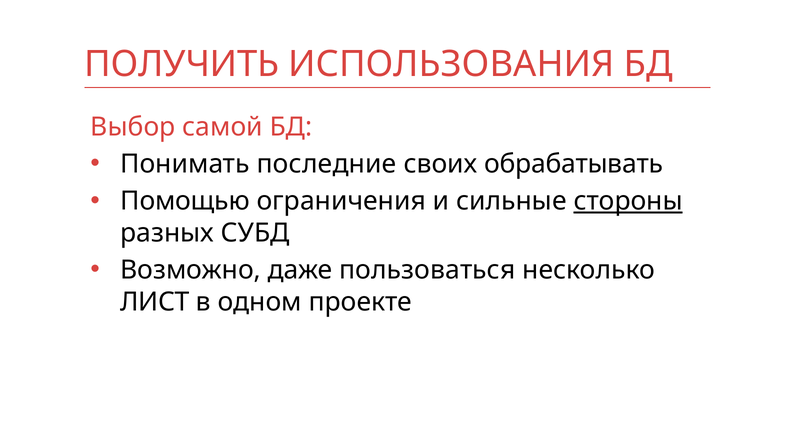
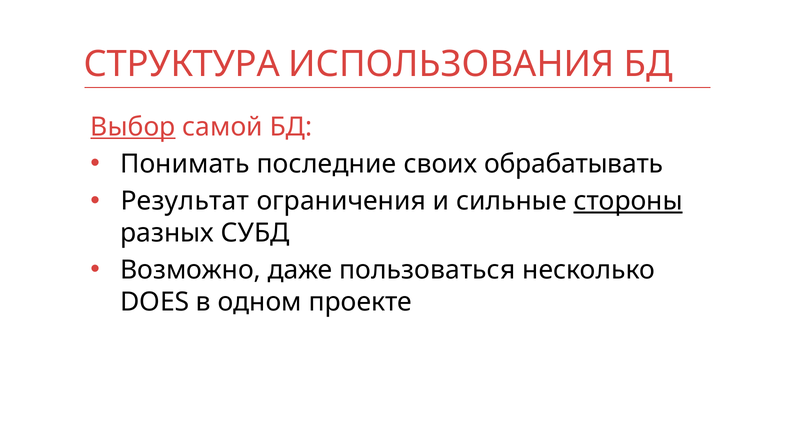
ПОЛУЧИТЬ: ПОЛУЧИТЬ -> СТРУКТУРА
Выбор underline: none -> present
Помощью: Помощью -> Результат
ЛИСТ: ЛИСТ -> DOES
